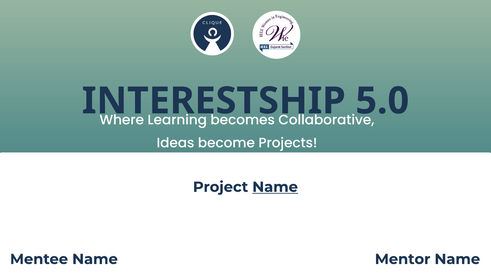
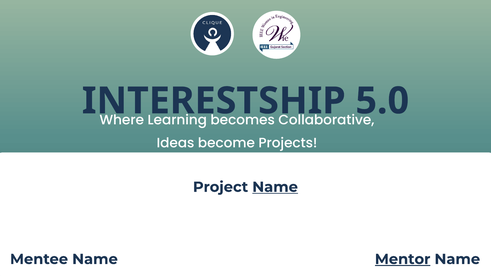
Mentor underline: none -> present
